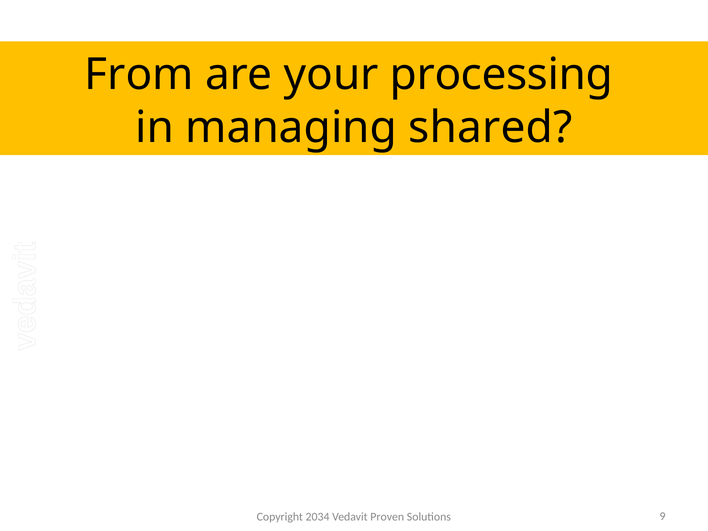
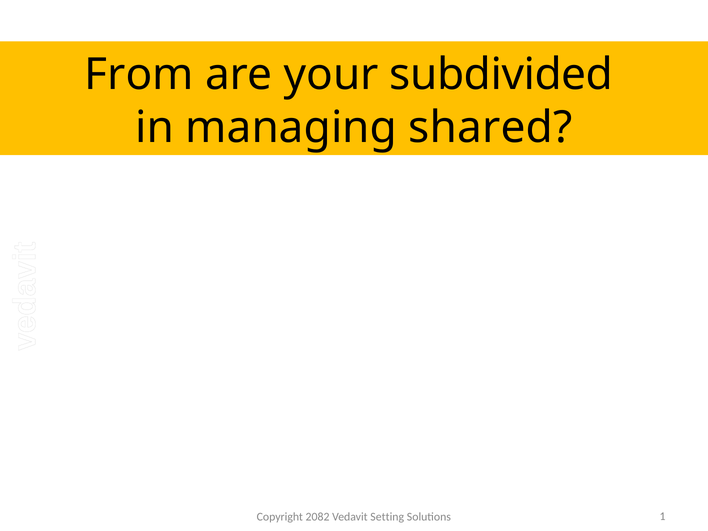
processing: processing -> subdivided
2034: 2034 -> 2082
Proven: Proven -> Setting
9: 9 -> 1
